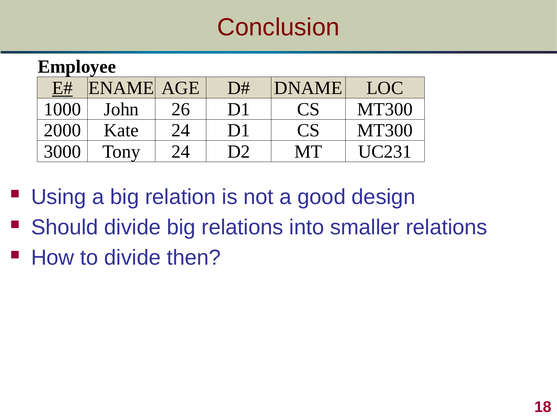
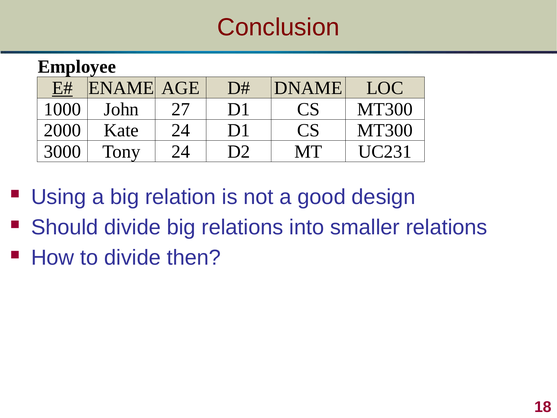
26: 26 -> 27
